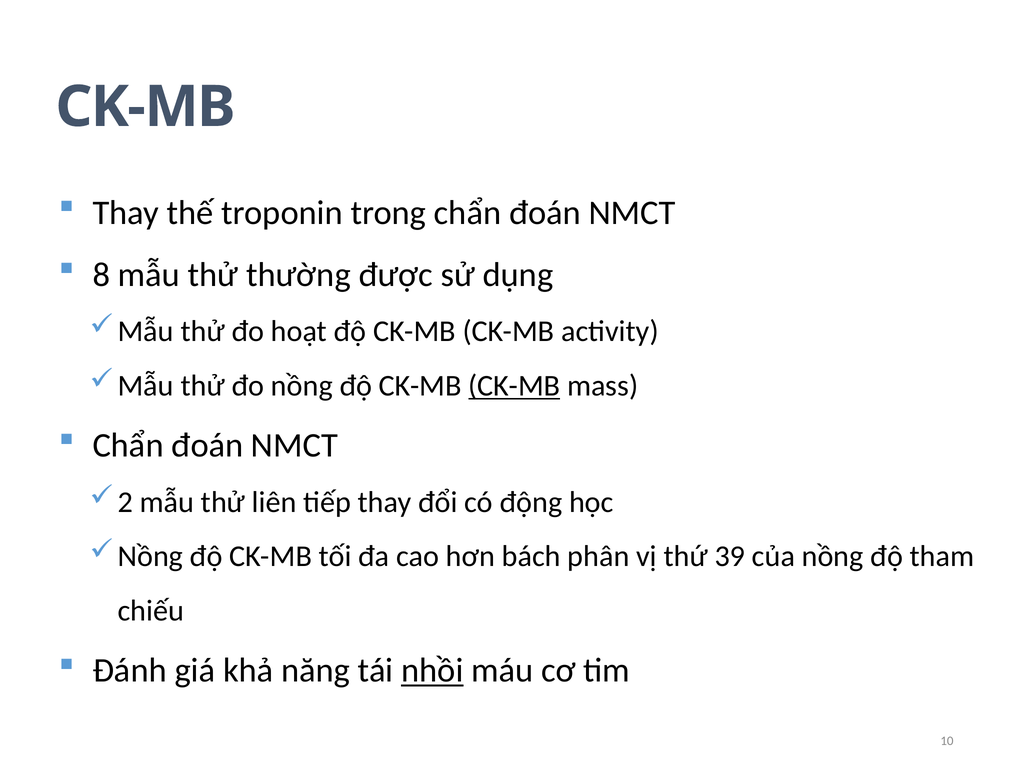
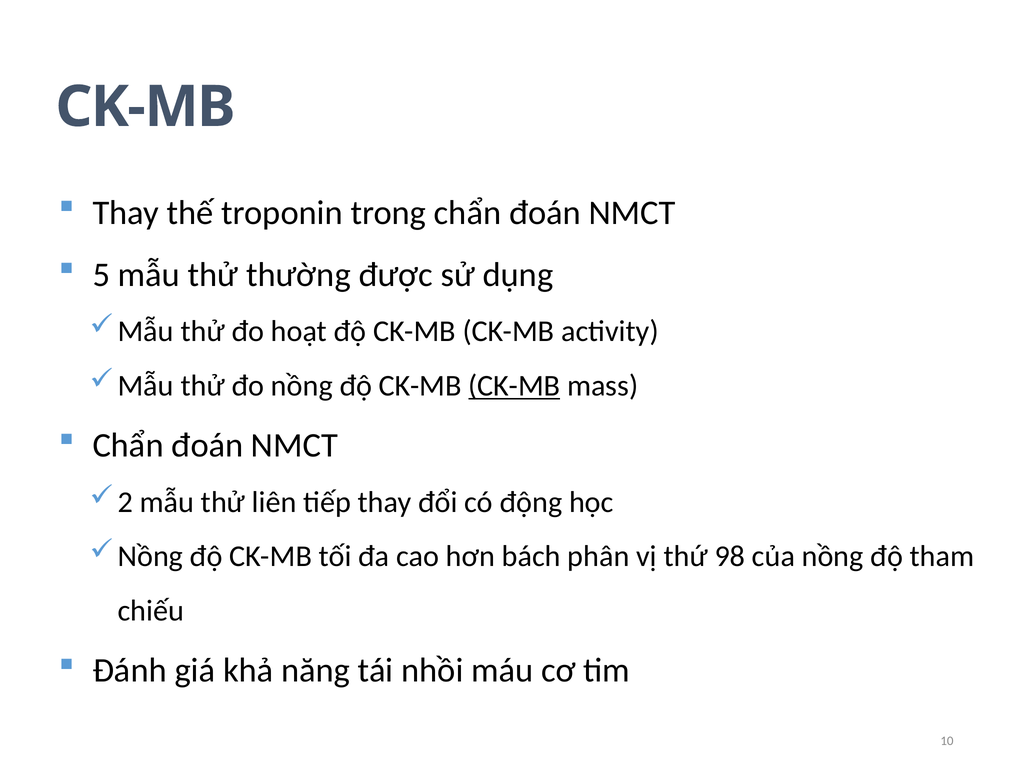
8: 8 -> 5
39: 39 -> 98
nhồi underline: present -> none
